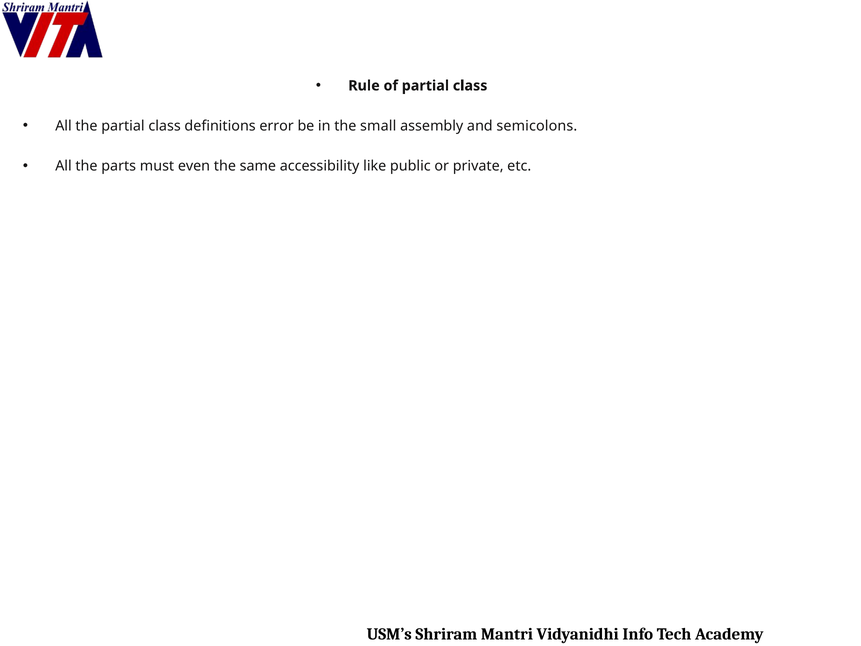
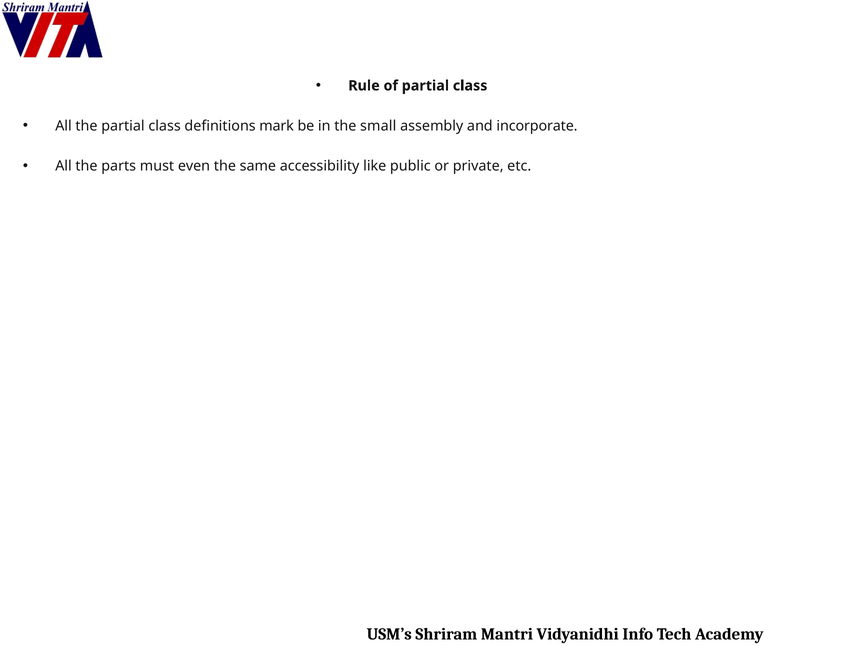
error: error -> mark
semicolons: semicolons -> incorporate
